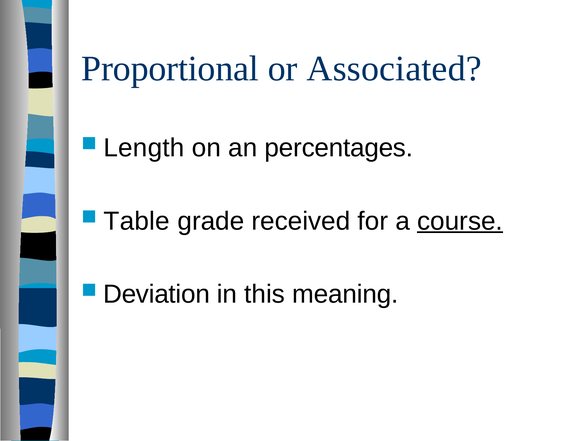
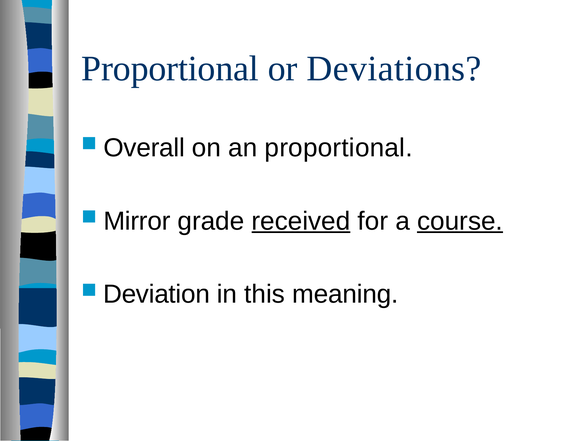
Associated: Associated -> Deviations
Length: Length -> Overall
an percentages: percentages -> proportional
Table: Table -> Mirror
received underline: none -> present
